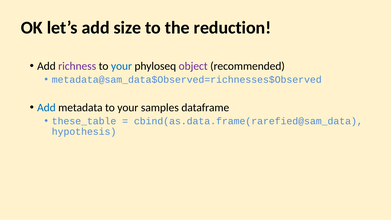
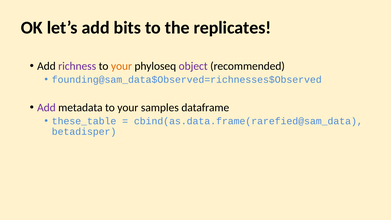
size: size -> bits
reduction: reduction -> replicates
your at (121, 66) colour: blue -> orange
metadata@sam_data$Observed=richnesses$Observed: metadata@sam_data$Observed=richnesses$Observed -> founding@sam_data$Observed=richnesses$Observed
Add at (46, 108) colour: blue -> purple
hypothesis: hypothesis -> betadisper
